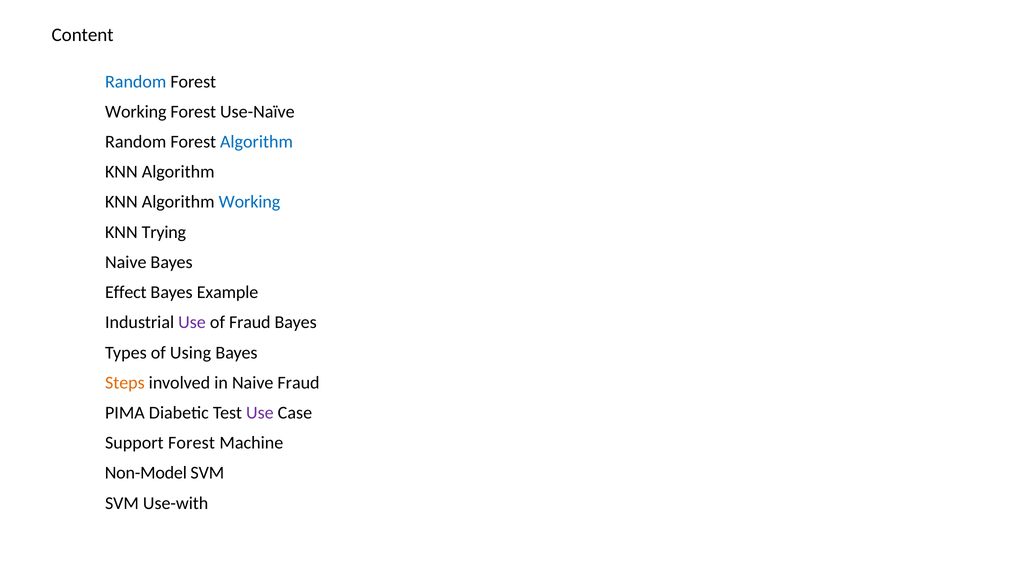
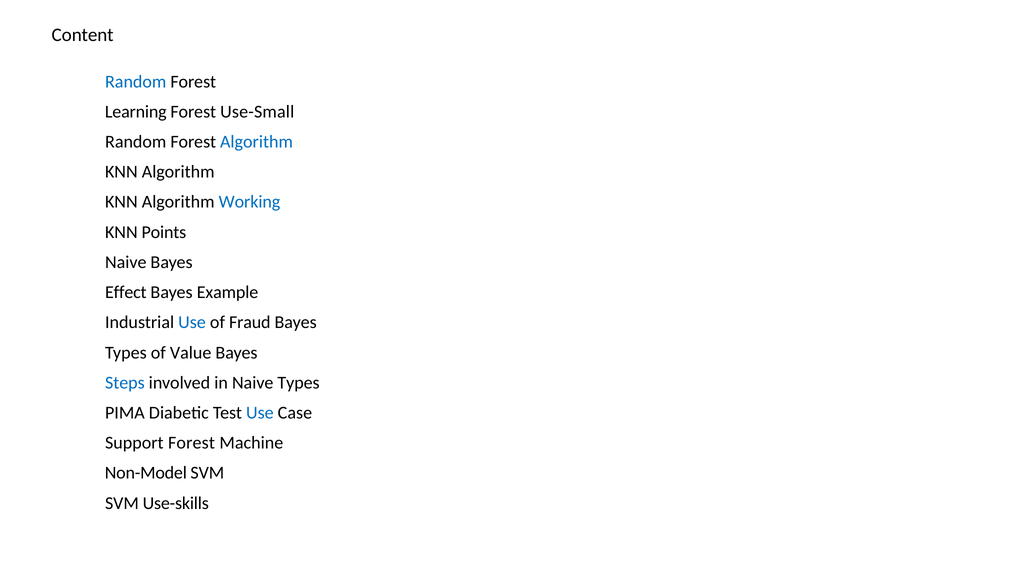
Working at (136, 112): Working -> Learning
Use-Naïve: Use-Naïve -> Use-Small
Trying: Trying -> Points
Use at (192, 322) colour: purple -> blue
Using: Using -> Value
Steps colour: orange -> blue
Naive Fraud: Fraud -> Types
Use at (260, 412) colour: purple -> blue
Use-with: Use-with -> Use-skills
